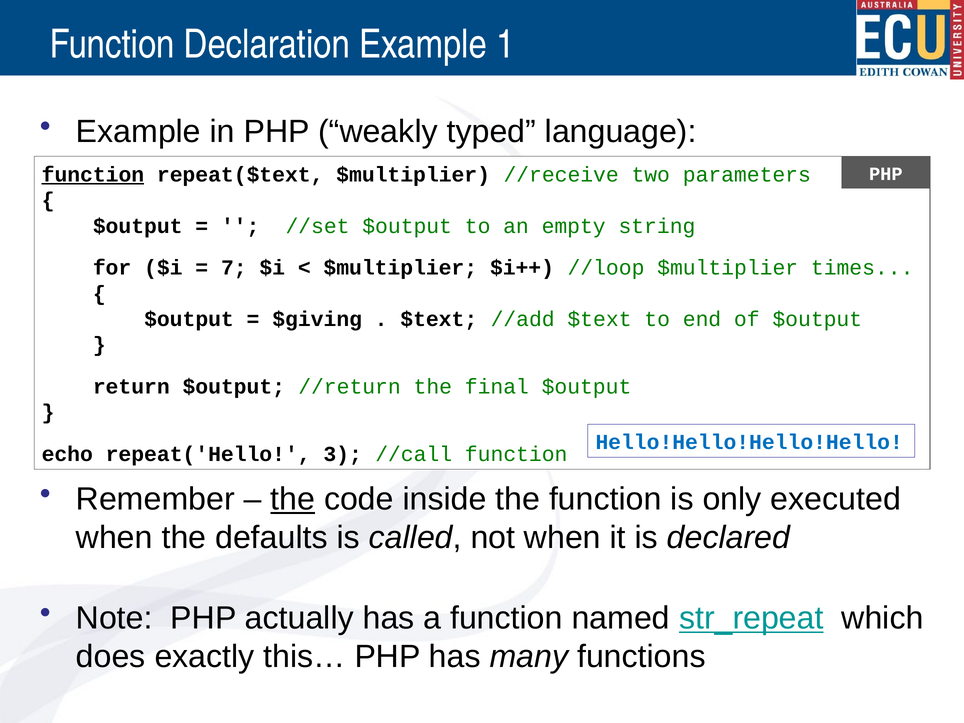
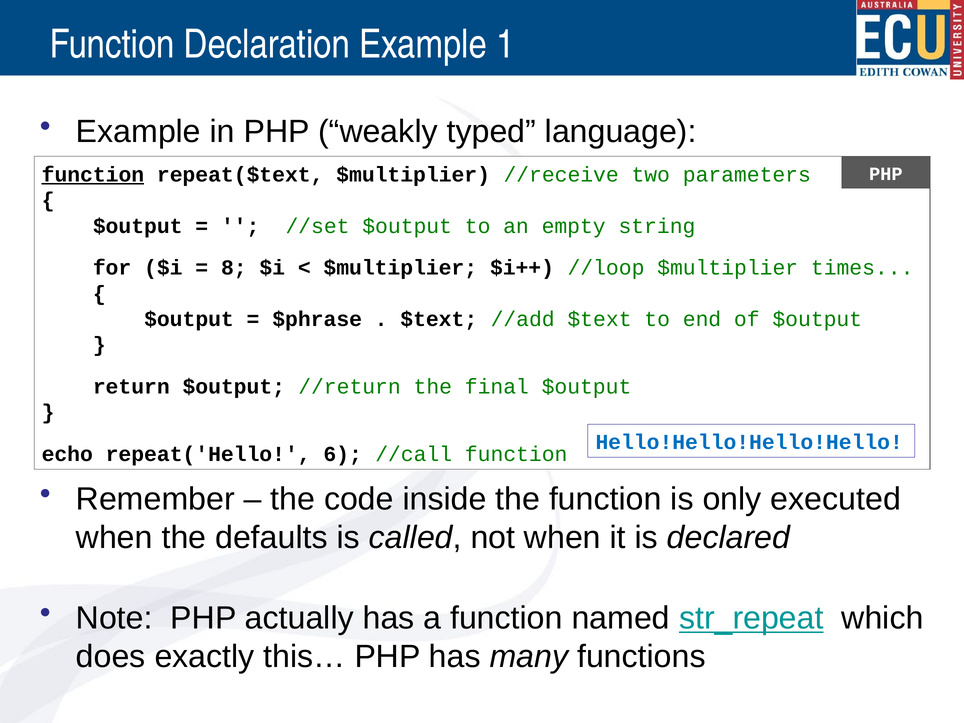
7: 7 -> 8
$giving: $giving -> $phrase
3: 3 -> 6
the at (293, 499) underline: present -> none
